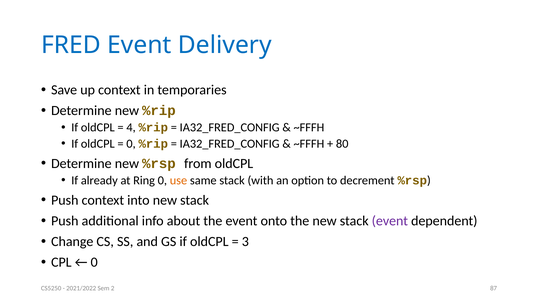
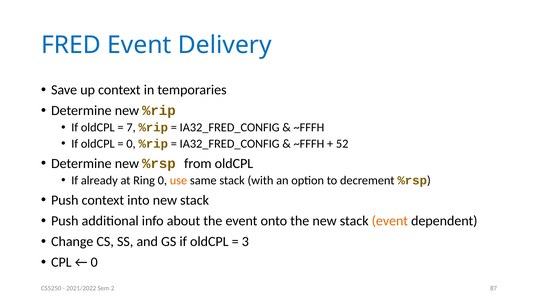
4: 4 -> 7
80: 80 -> 52
event at (390, 221) colour: purple -> orange
